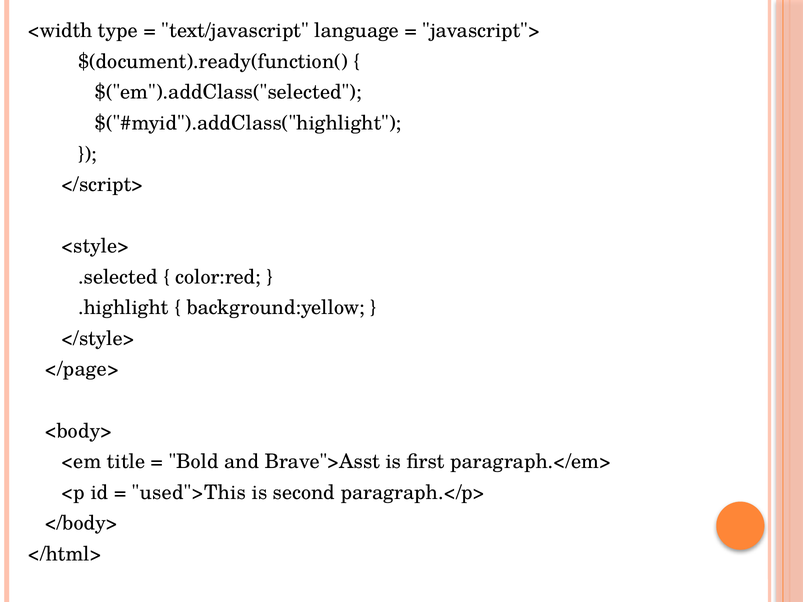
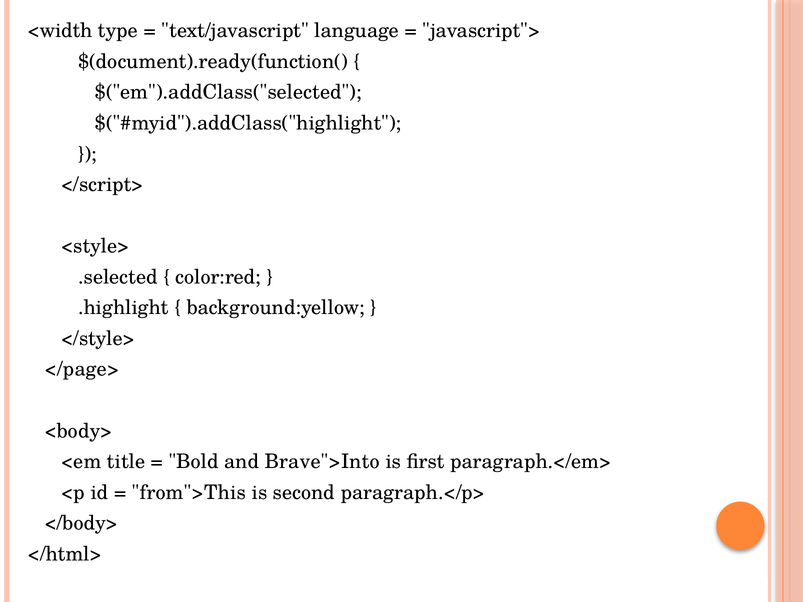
Brave">Asst: Brave">Asst -> Brave">Into
used">This: used">This -> from">This
